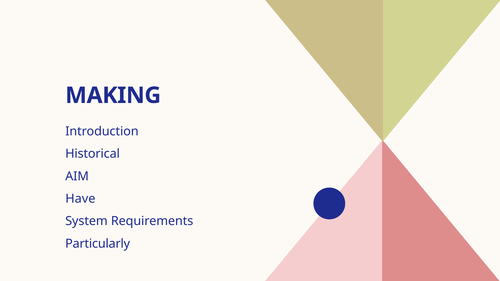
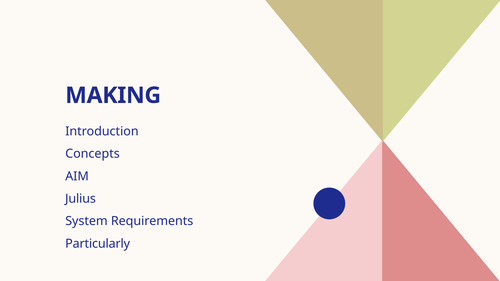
Historical: Historical -> Concepts
Have: Have -> Julius
